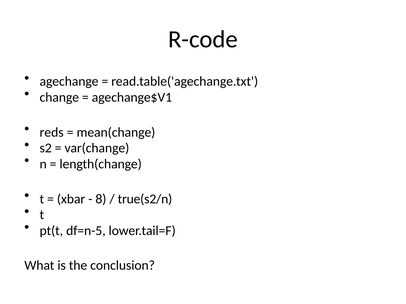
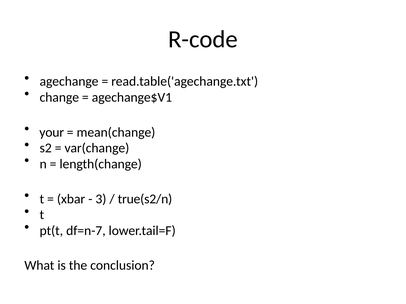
reds: reds -> your
8: 8 -> 3
df=n-5: df=n-5 -> df=n-7
